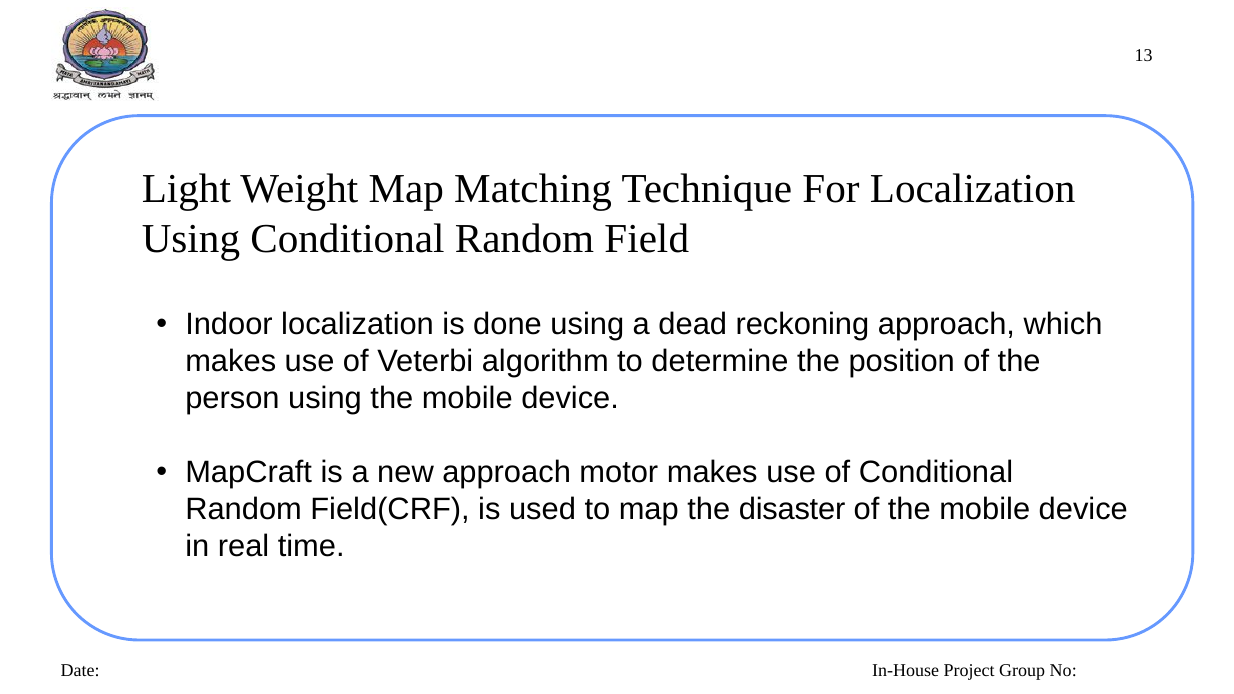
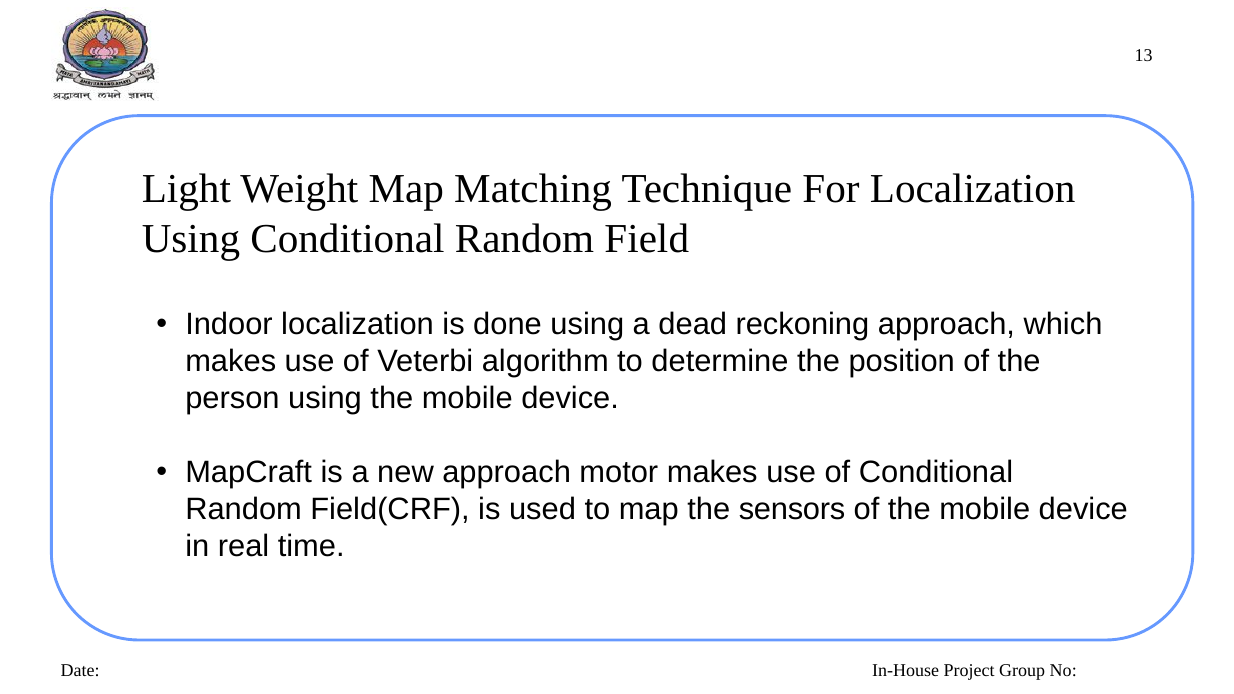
disaster: disaster -> sensors
